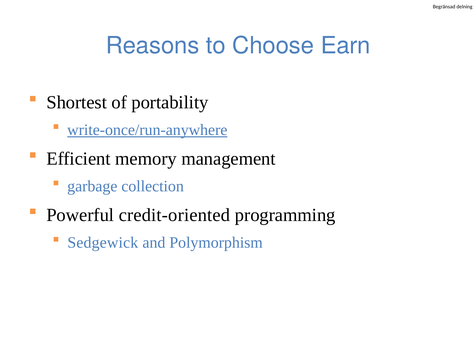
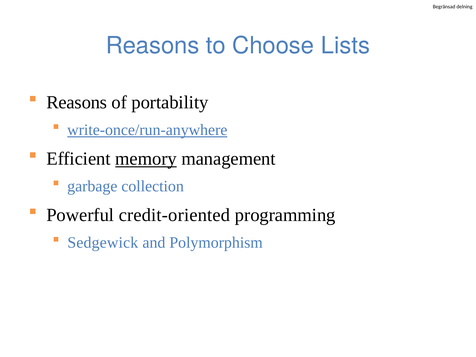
Earn: Earn -> Lists
Shortest at (77, 102): Shortest -> Reasons
memory underline: none -> present
